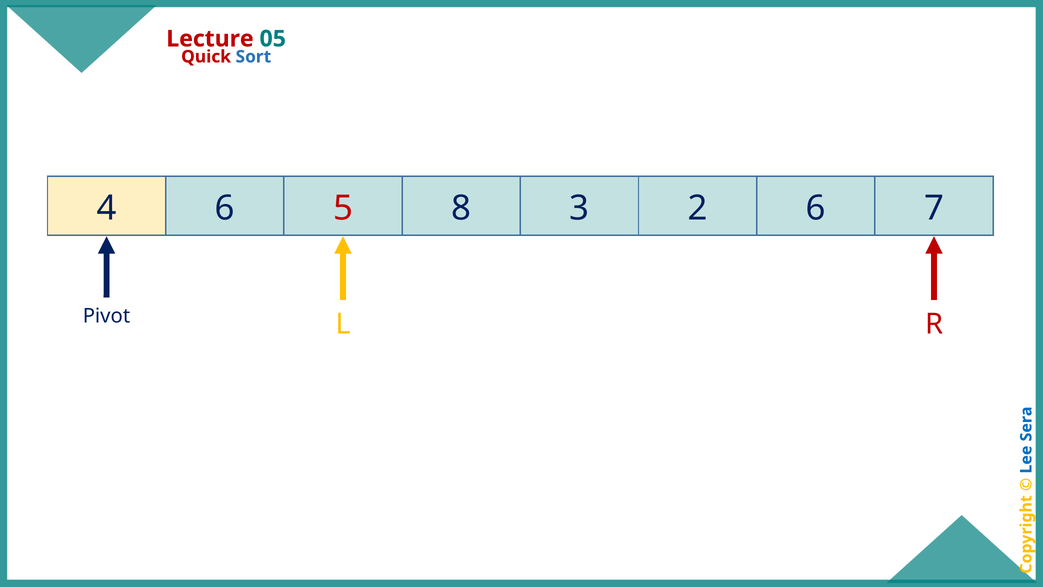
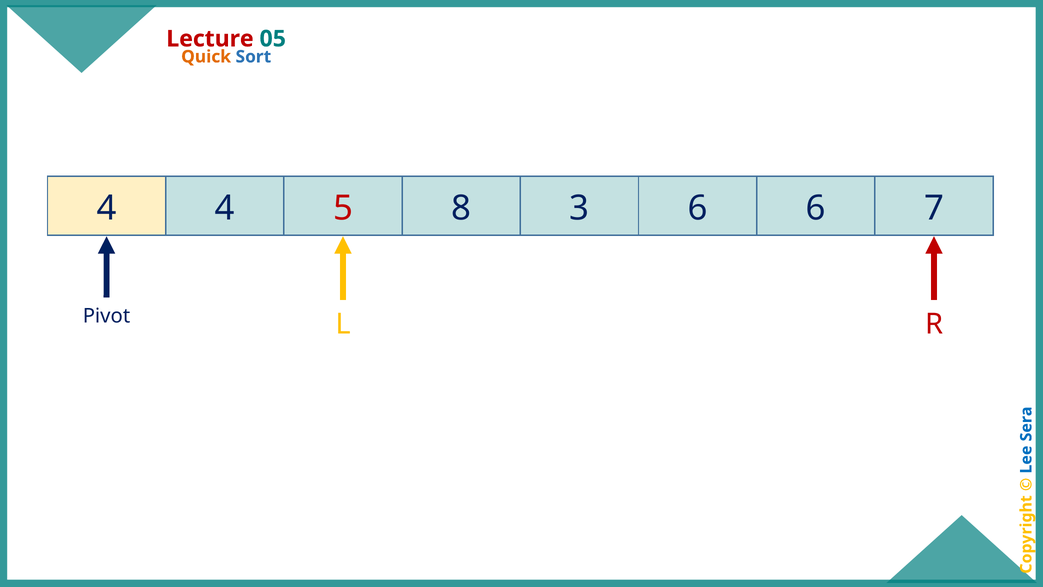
Quick colour: red -> orange
4 6: 6 -> 4
3 2: 2 -> 6
